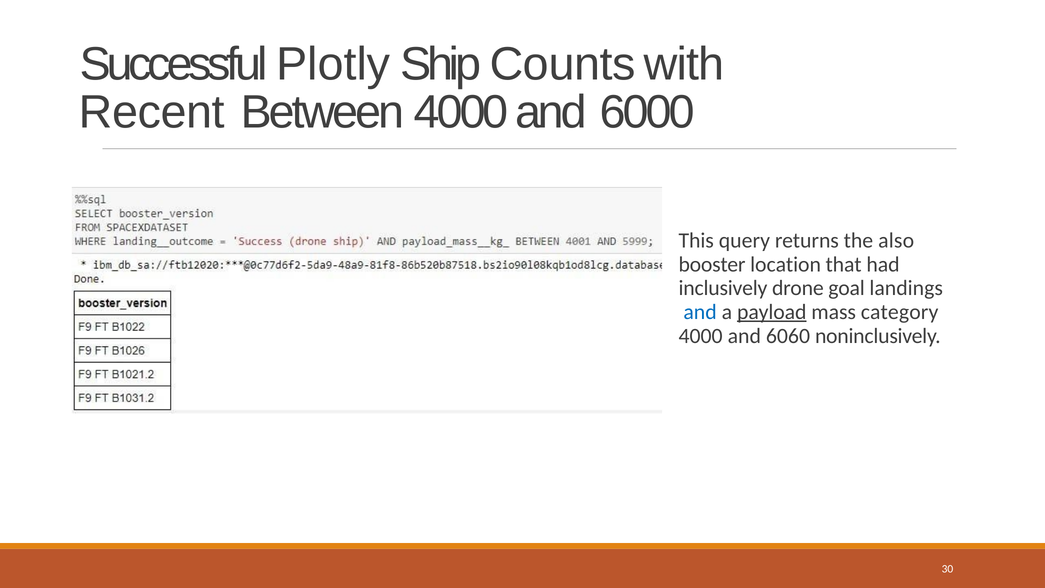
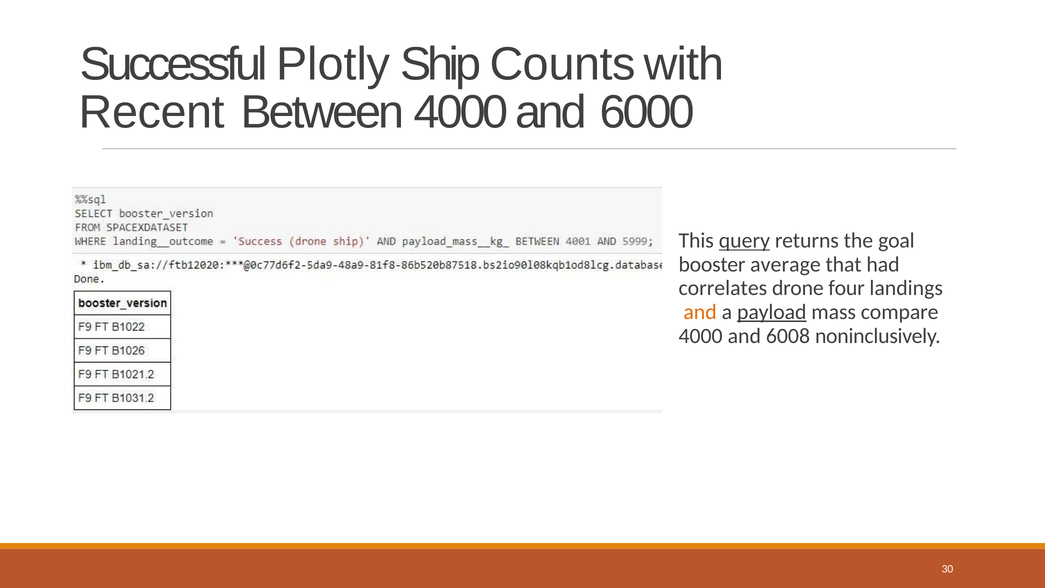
query underline: none -> present
also: also -> goal
location: location -> average
inclusively: inclusively -> correlates
goal: goal -> four
and at (700, 312) colour: blue -> orange
category: category -> compare
6060: 6060 -> 6008
